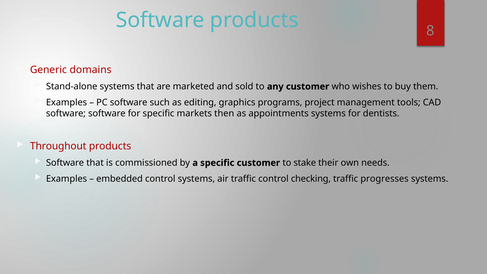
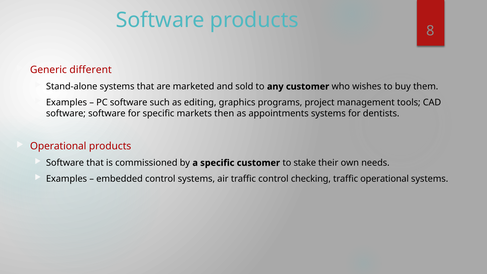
domains: domains -> different
Throughout at (58, 146): Throughout -> Operational
traffic progresses: progresses -> operational
